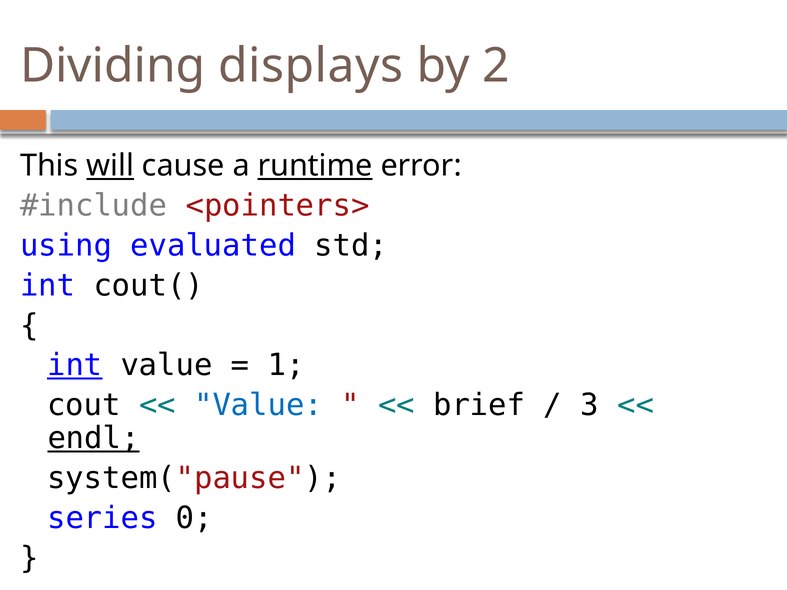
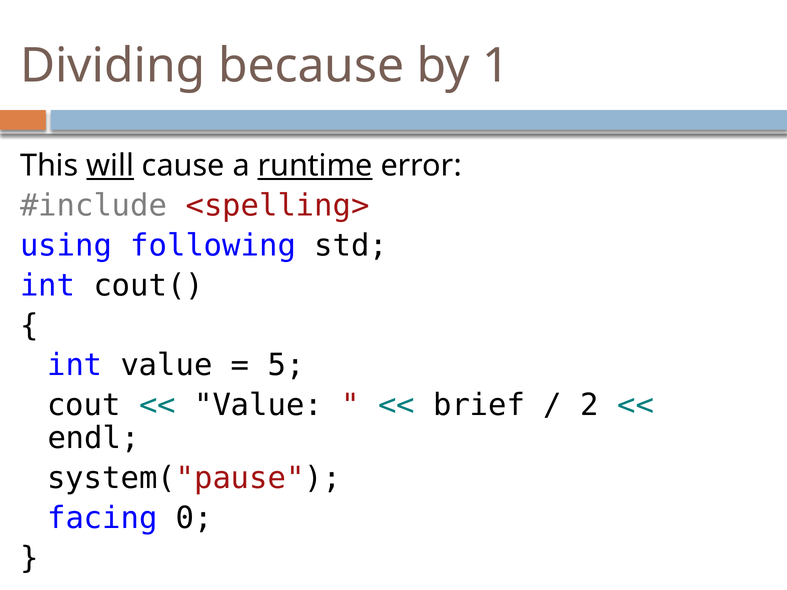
displays: displays -> because
2: 2 -> 1
<pointers>: <pointers> -> <spelling>
evaluated: evaluated -> following
int at (75, 365) underline: present -> none
1: 1 -> 5
Value at (259, 405) colour: blue -> black
3: 3 -> 2
endl underline: present -> none
series: series -> facing
